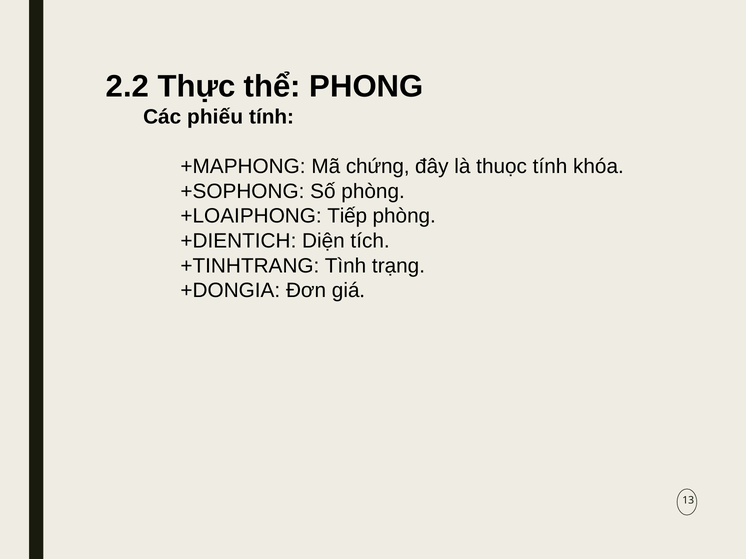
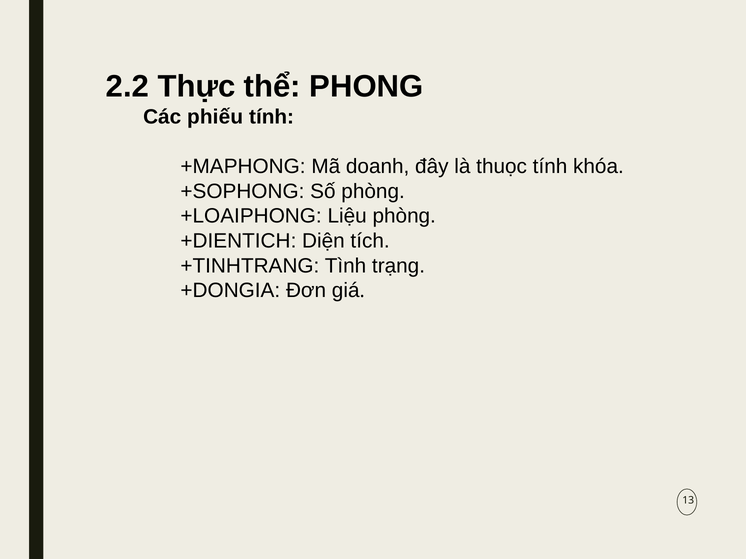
chứng: chứng -> doanh
Tiếp: Tiếp -> Liệu
